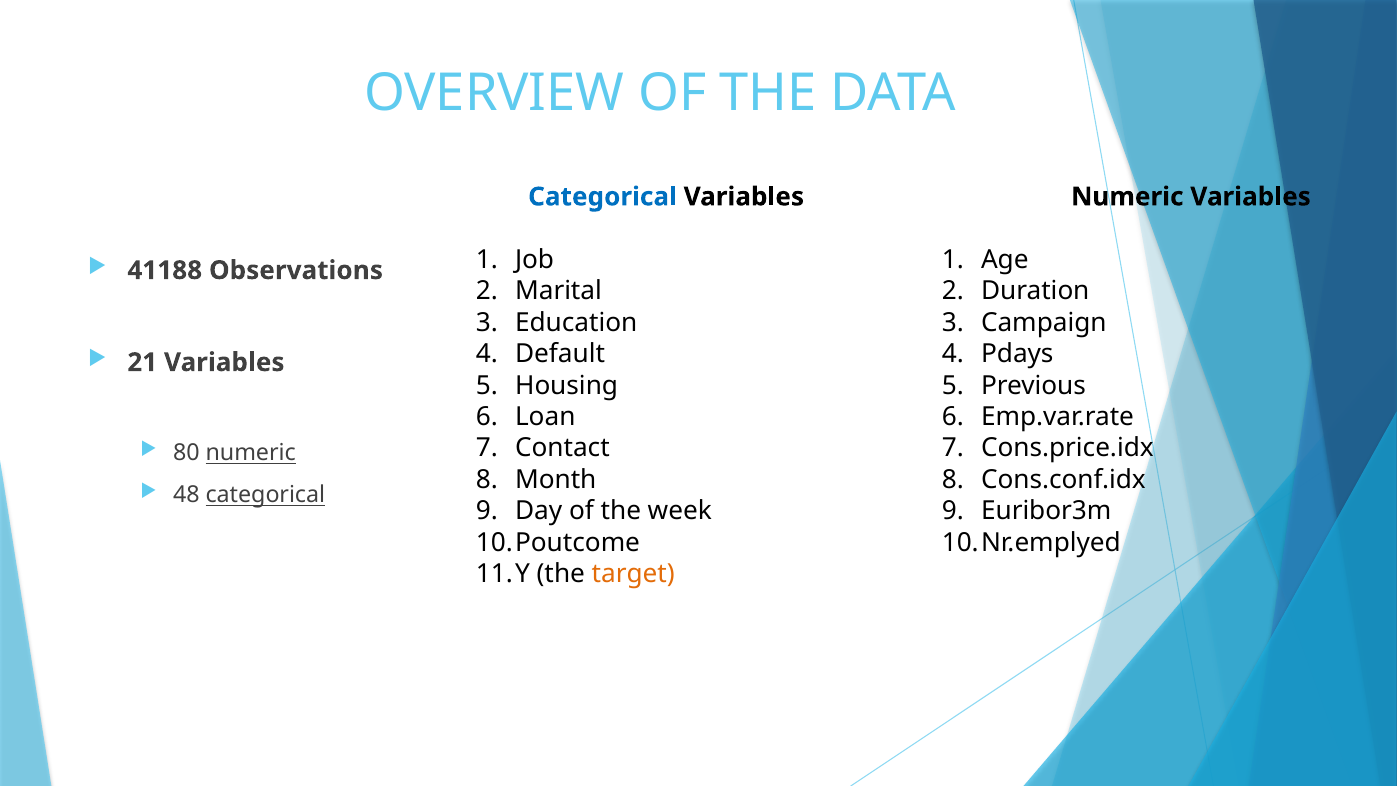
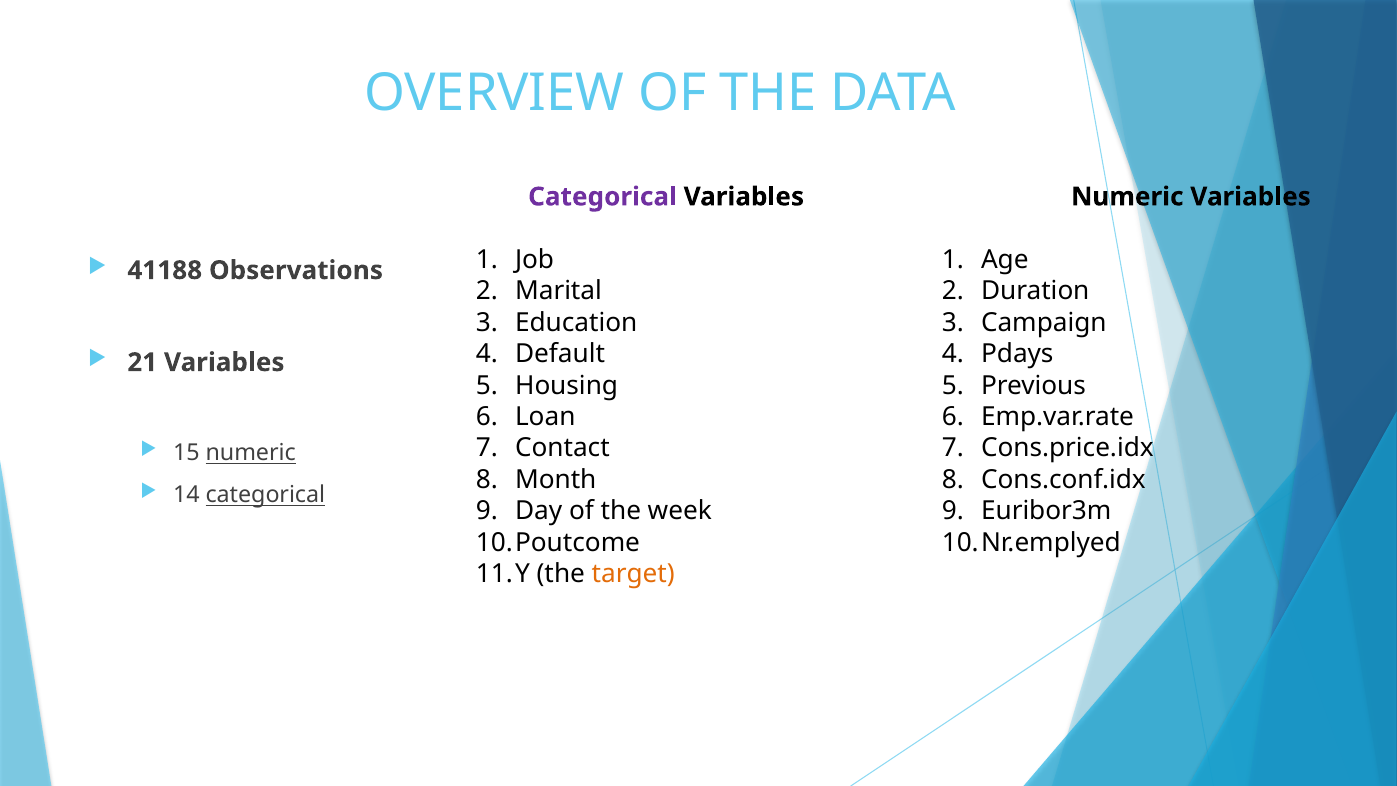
Categorical at (602, 197) colour: blue -> purple
80: 80 -> 15
48: 48 -> 14
